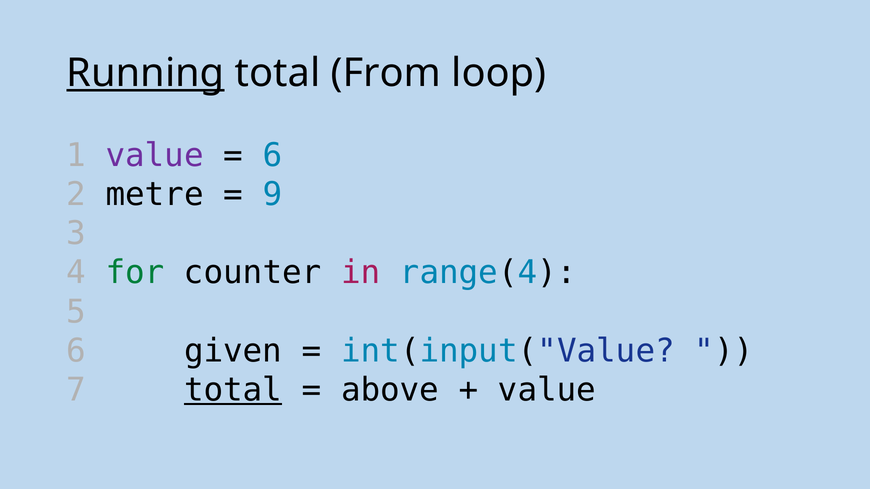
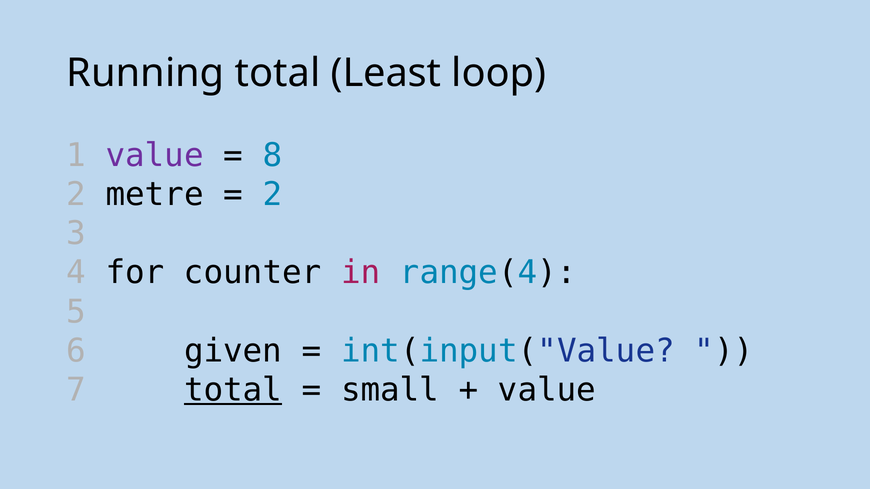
Running underline: present -> none
From: From -> Least
6 at (272, 155): 6 -> 8
9 at (272, 195): 9 -> 2
for colour: green -> black
above: above -> small
